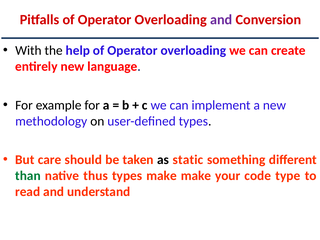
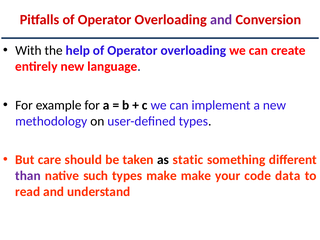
than colour: green -> purple
thus: thus -> such
type: type -> data
